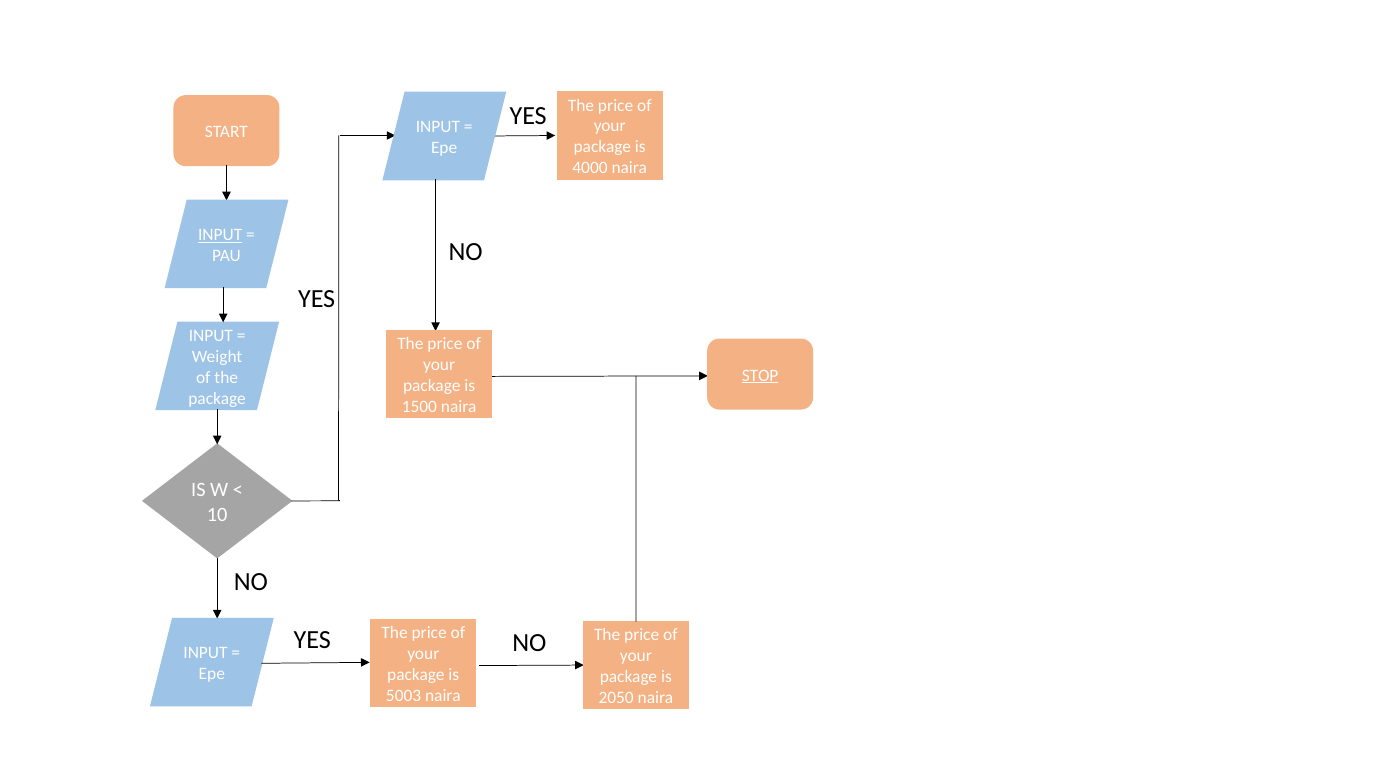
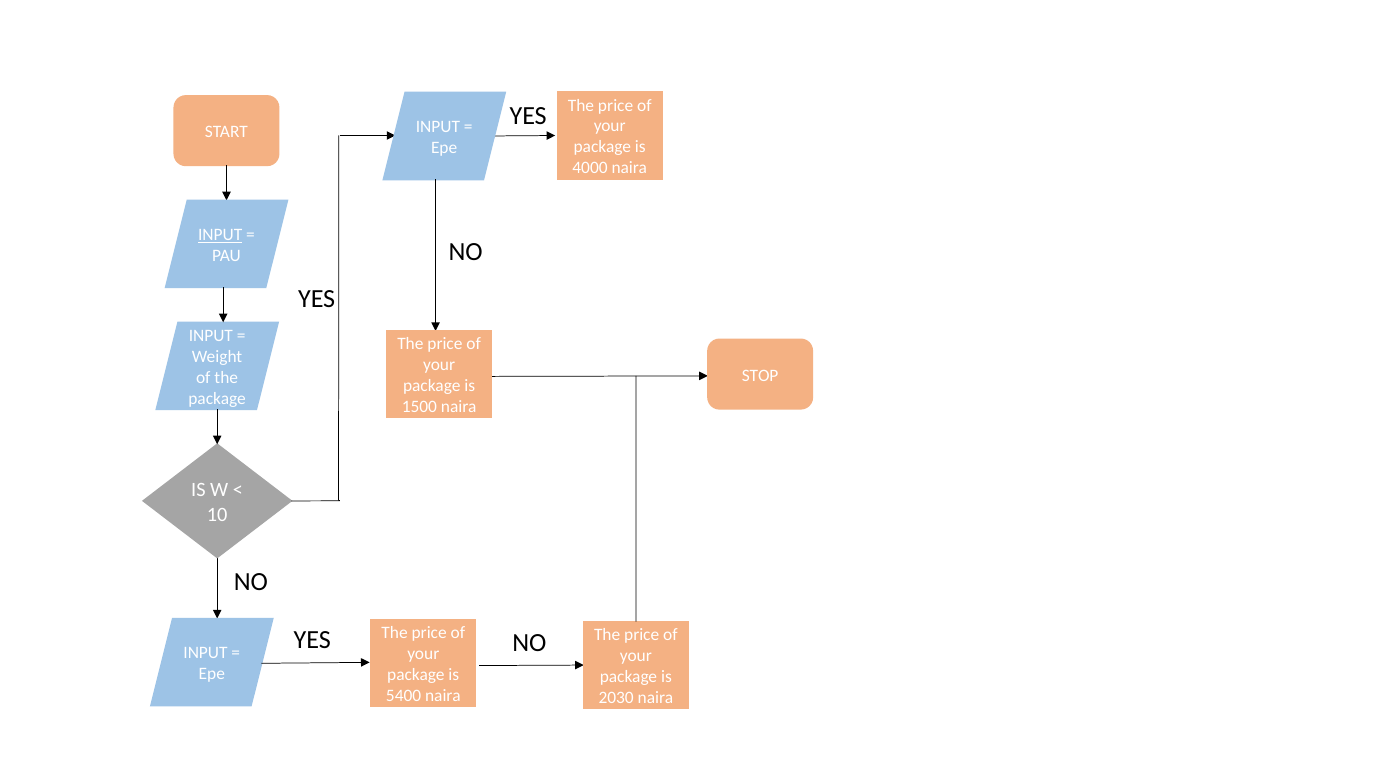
STOP underline: present -> none
5003: 5003 -> 5400
2050: 2050 -> 2030
